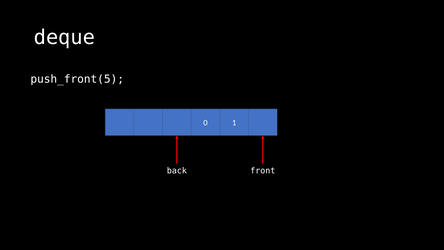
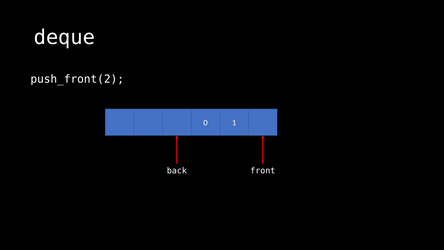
push_front(5: push_front(5 -> push_front(2
